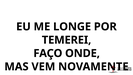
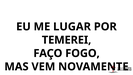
LONGE: LONGE -> LUGAR
ONDE: ONDE -> FOGO
